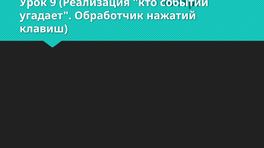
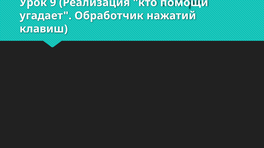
событий: событий -> помощи
